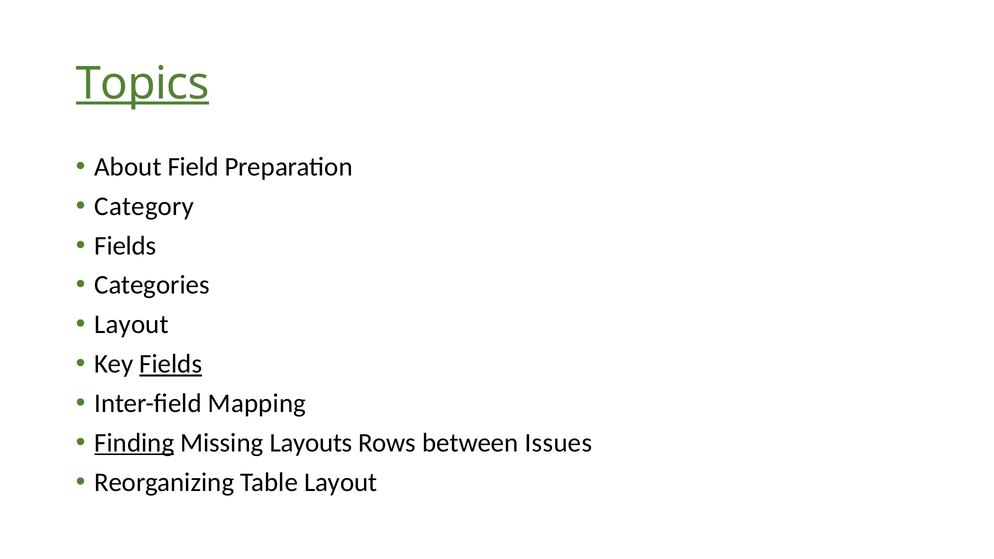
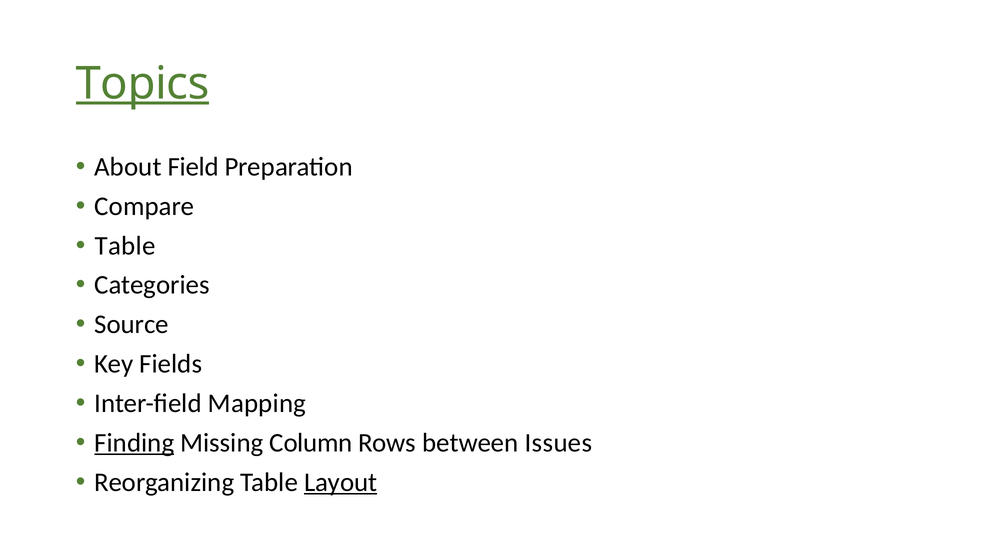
Category: Category -> Compare
Fields at (125, 246): Fields -> Table
Layout at (131, 325): Layout -> Source
Fields at (171, 364) underline: present -> none
Layouts: Layouts -> Column
Layout at (341, 482) underline: none -> present
